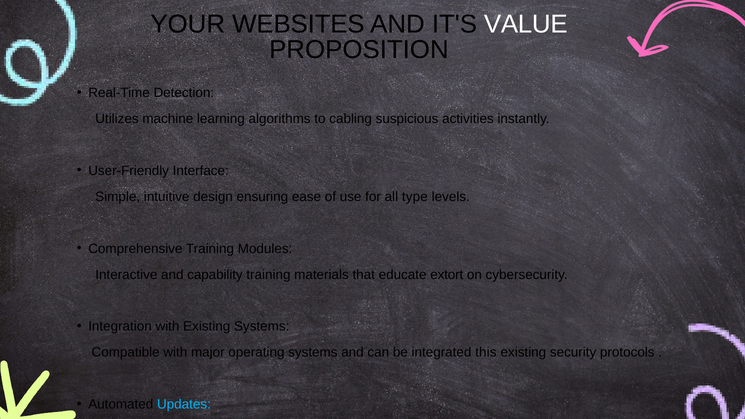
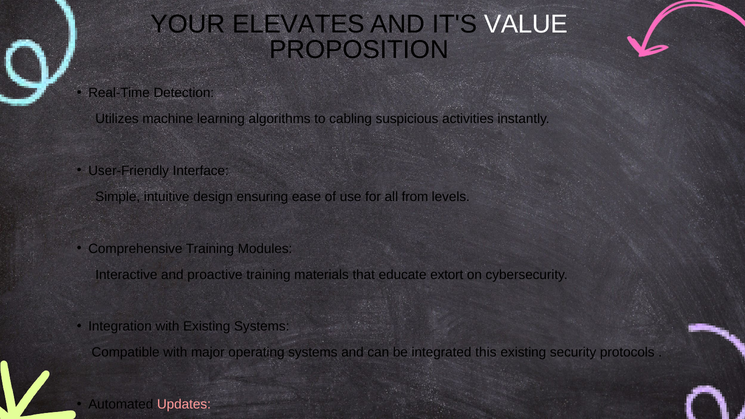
WEBSITES: WEBSITES -> ELEVATES
type: type -> from
capability: capability -> proactive
Updates at (184, 405) colour: light blue -> pink
